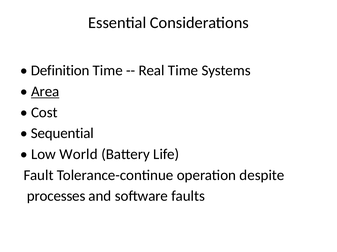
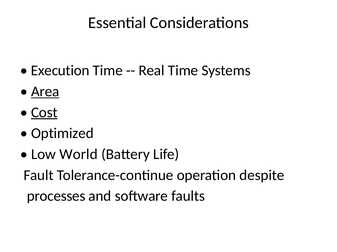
Definition: Definition -> Execution
Cost underline: none -> present
Sequential: Sequential -> Optimized
